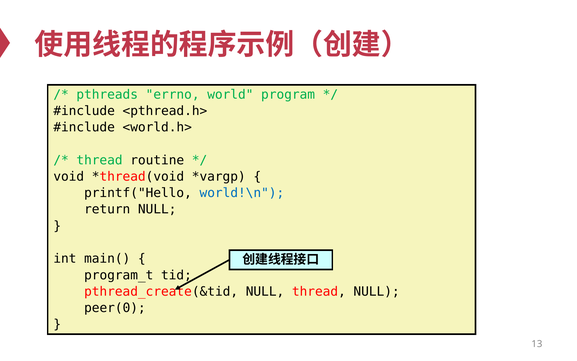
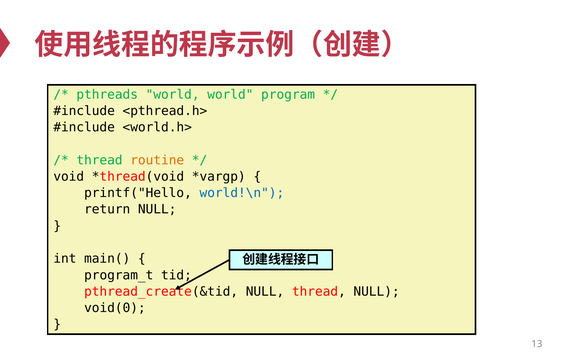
pthreads errno: errno -> world
routine colour: black -> orange
peer(0: peer(0 -> void(0
